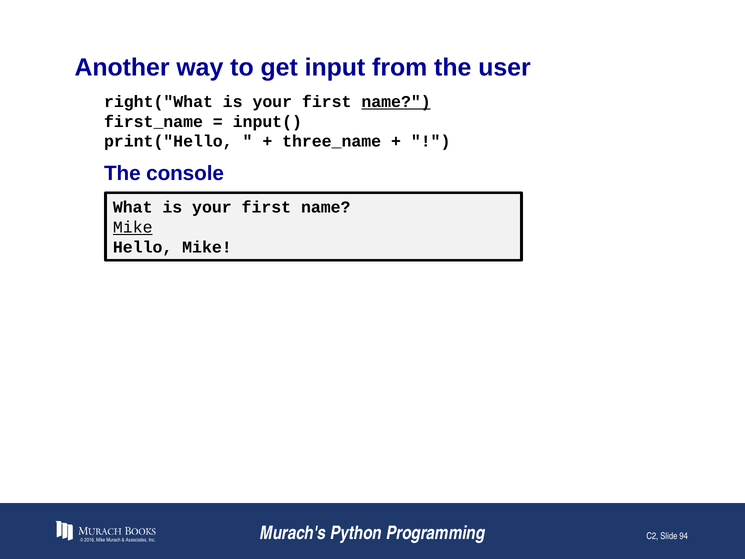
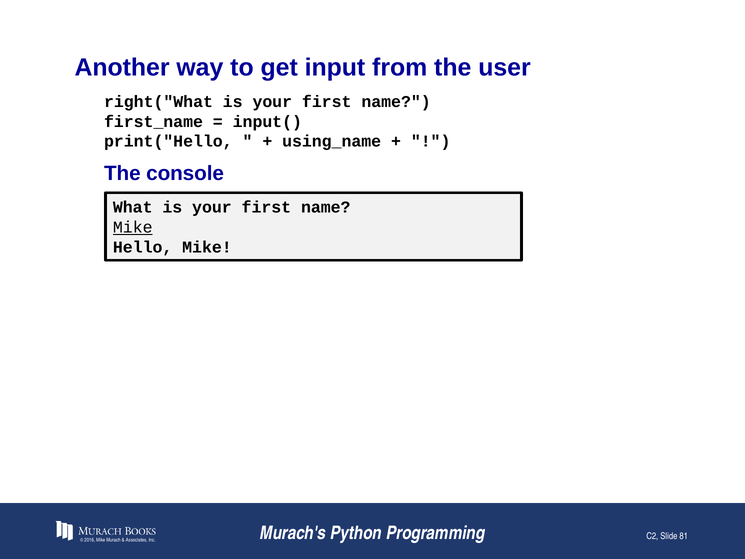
name at (396, 102) underline: present -> none
three_name: three_name -> using_name
94: 94 -> 81
